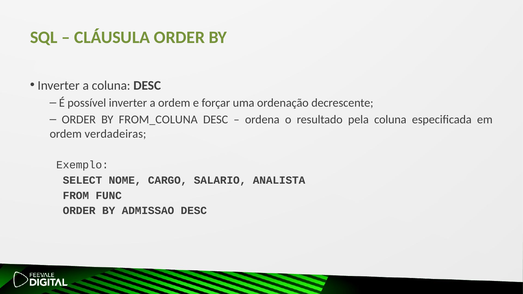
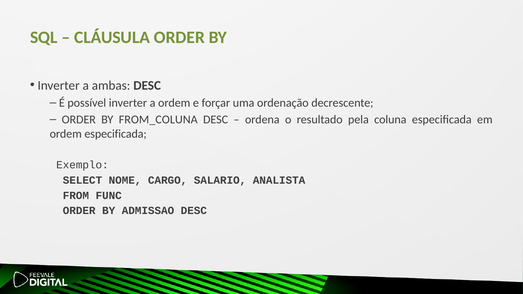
a coluna: coluna -> ambas
ordem verdadeiras: verdadeiras -> especificada
